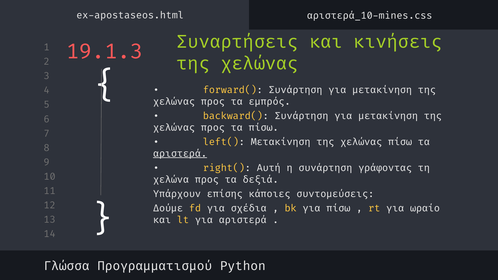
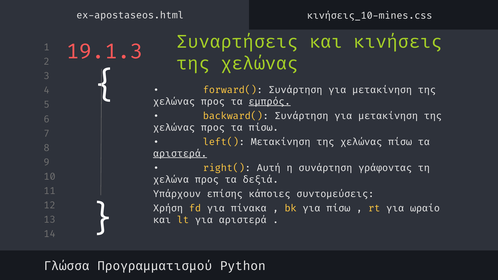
αριστερά_10-mines.css: αριστερά_10-mines.css -> κινήσεις_10-mines.css
εμπρός underline: none -> present
Δούμε: Δούμε -> Χρήση
σχέδια: σχέδια -> πίνακα
